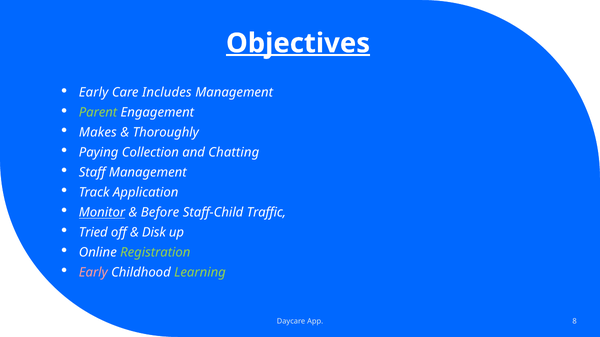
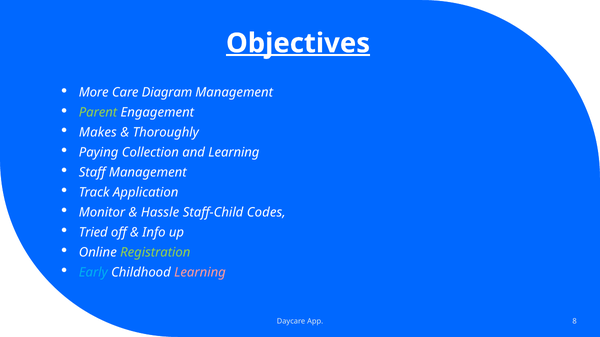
Early at (94, 93): Early -> More
Includes: Includes -> Diagram
and Chatting: Chatting -> Learning
Monitor underline: present -> none
Before: Before -> Hassle
Traffic: Traffic -> Codes
Disk: Disk -> Info
Early at (93, 273) colour: pink -> light blue
Learning at (200, 273) colour: light green -> pink
